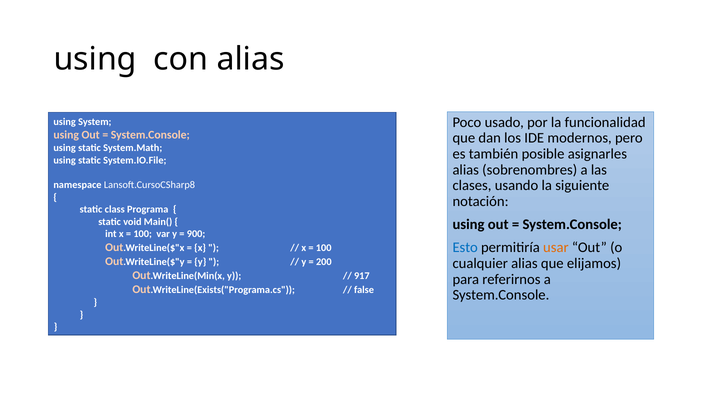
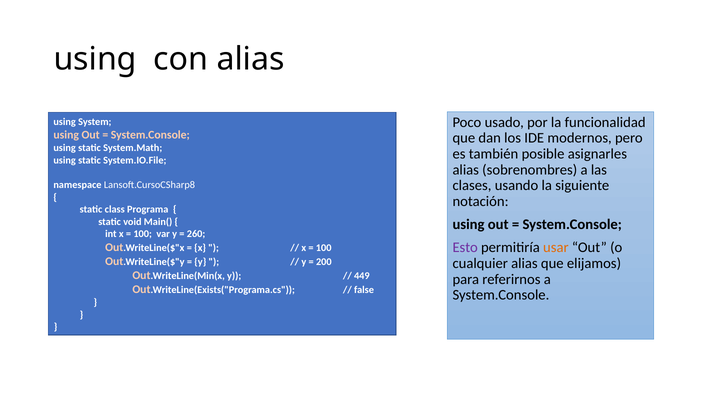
900: 900 -> 260
Esto colour: blue -> purple
917: 917 -> 449
